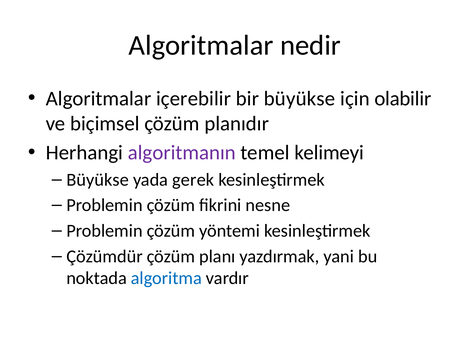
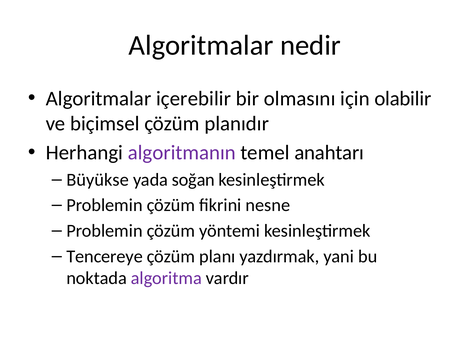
bir büyükse: büyükse -> olmasını
kelimeyi: kelimeyi -> anahtarı
gerek: gerek -> soğan
Çözümdür: Çözümdür -> Tencereye
algoritma colour: blue -> purple
